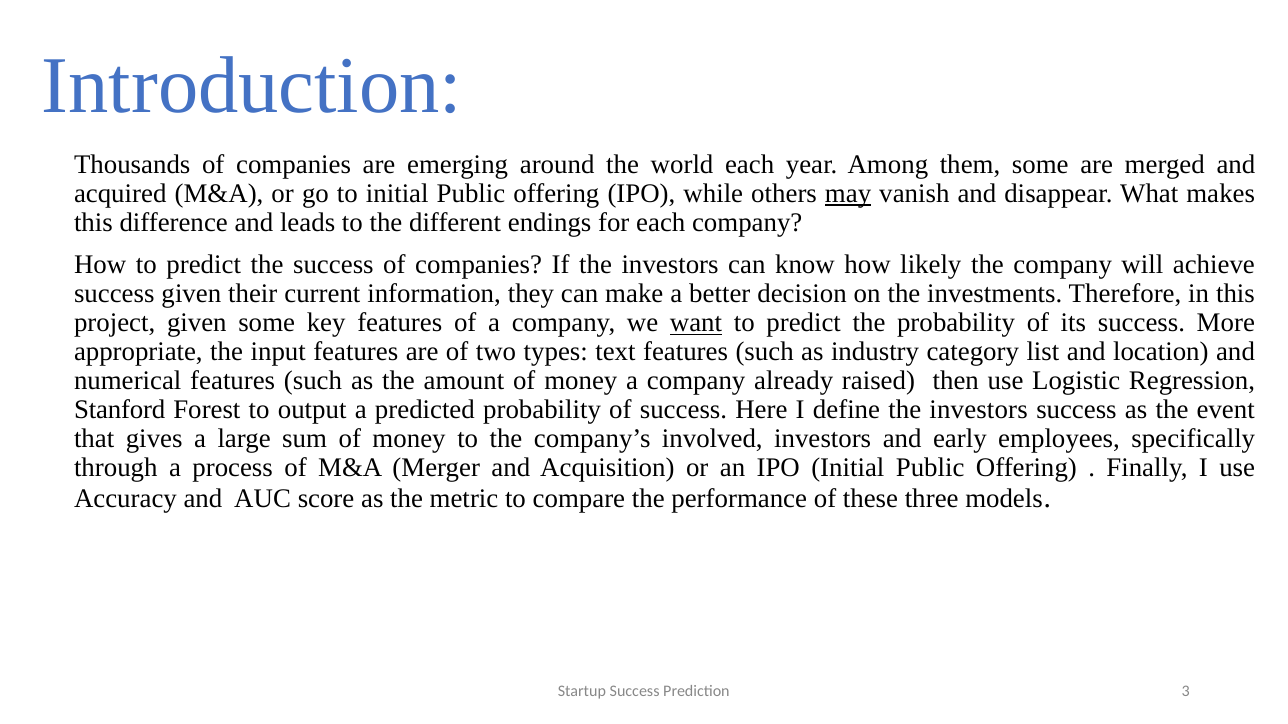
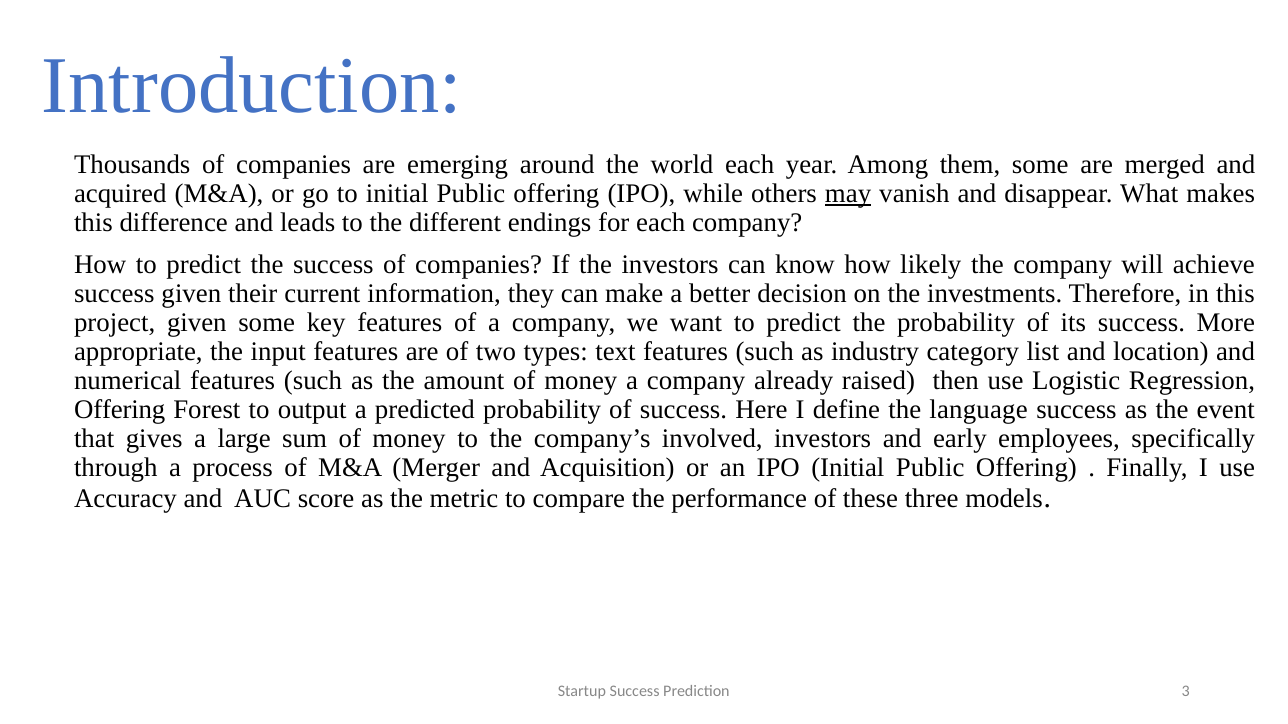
want underline: present -> none
Stanford at (120, 410): Stanford -> Offering
define the investors: investors -> language
